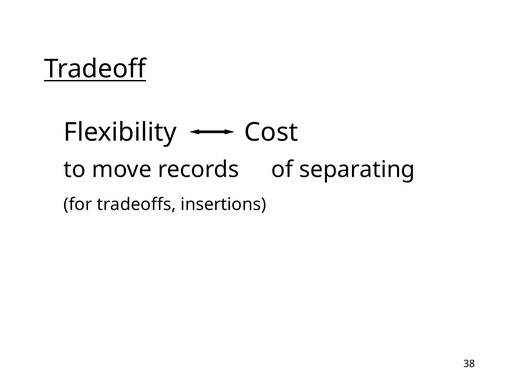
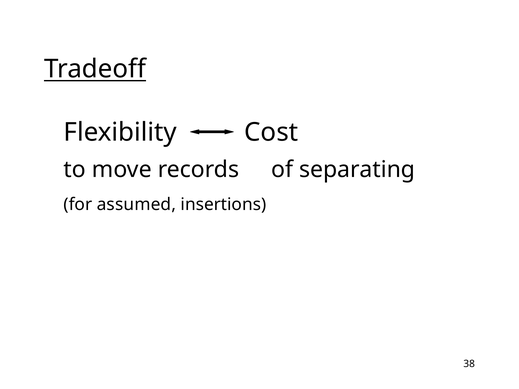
tradeoffs: tradeoffs -> assumed
